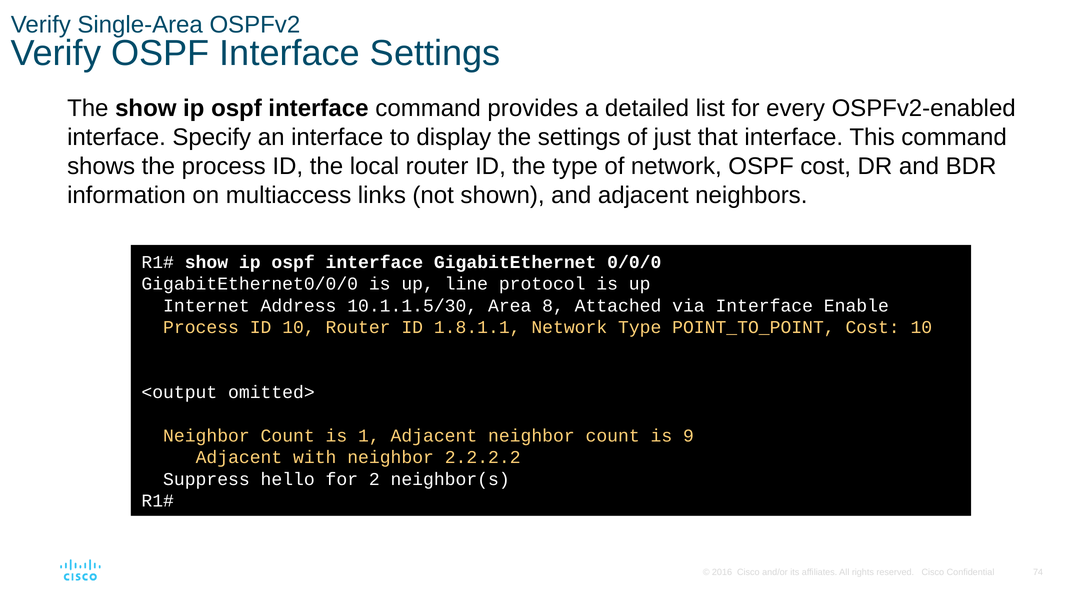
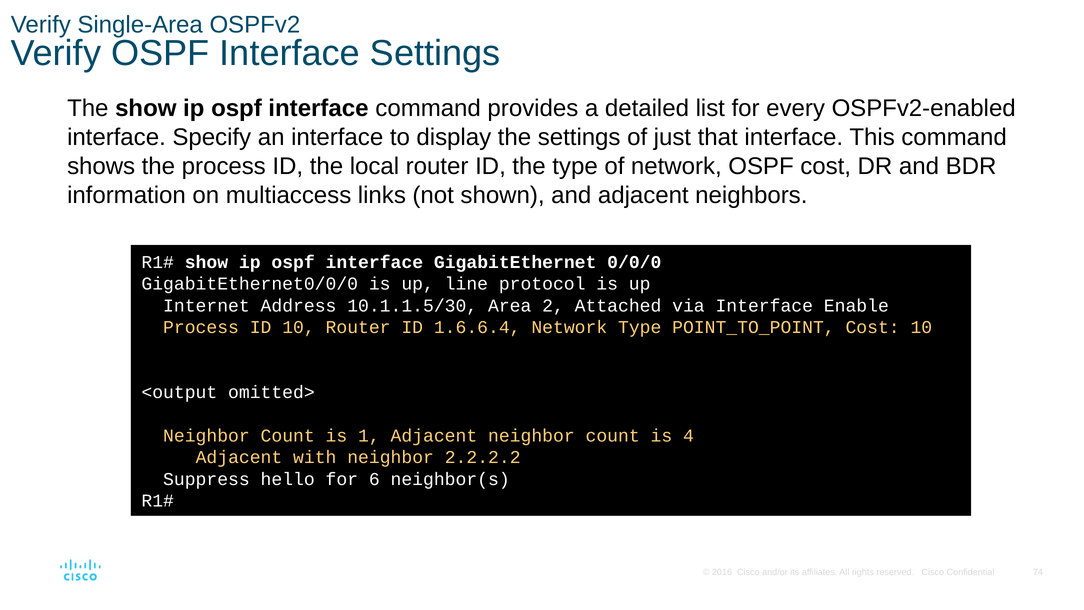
8: 8 -> 2
1.8.1.1: 1.8.1.1 -> 1.6.6.4
9: 9 -> 4
2: 2 -> 6
